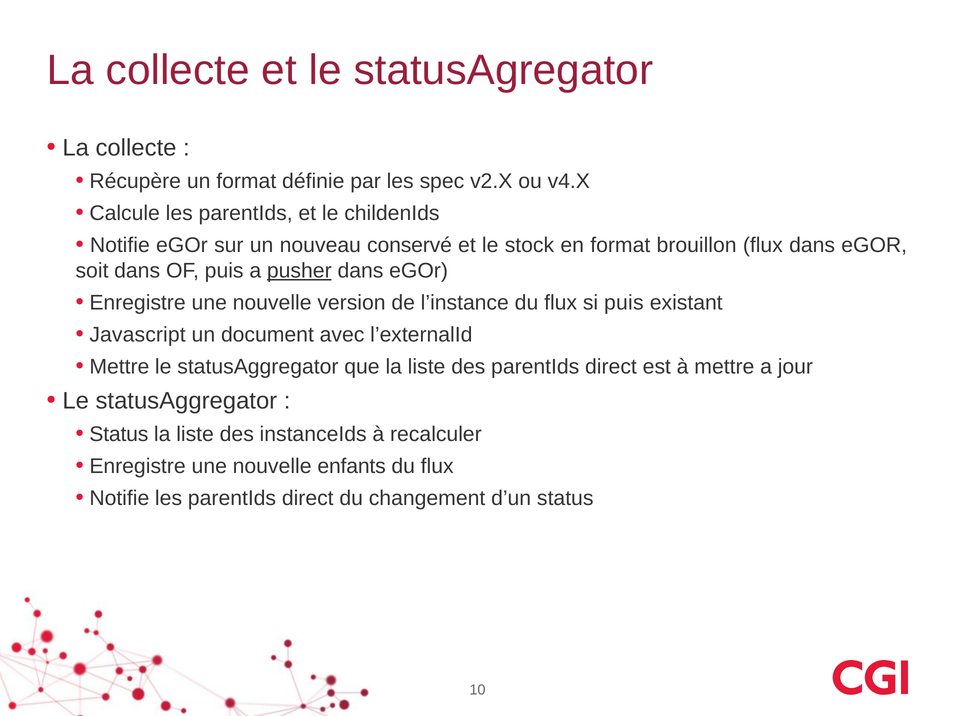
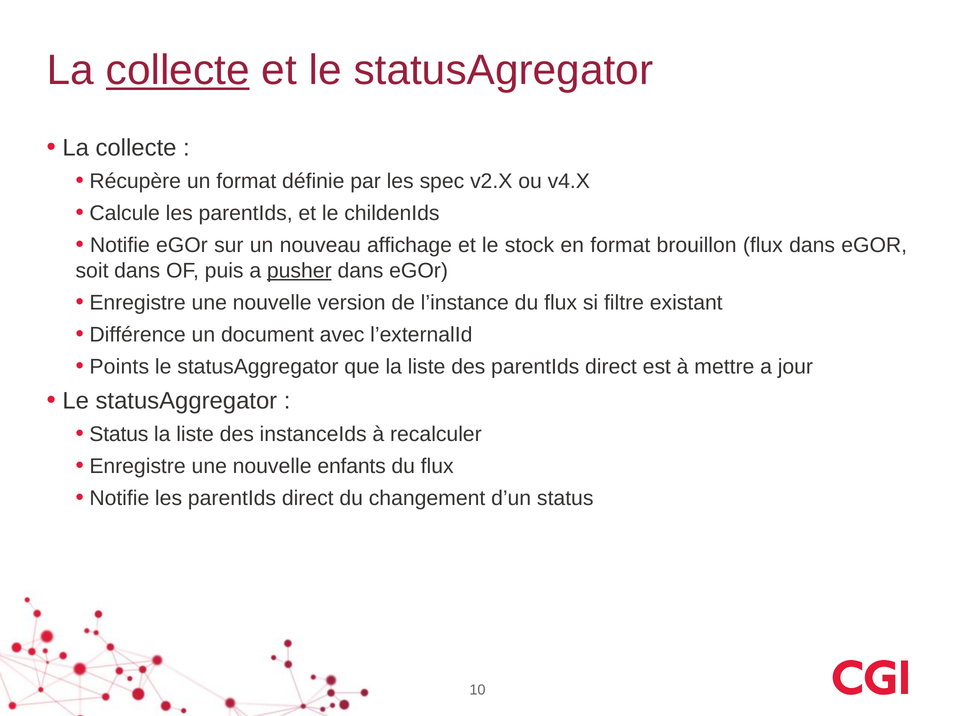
collecte at (178, 70) underline: none -> present
conservé: conservé -> affichage
si puis: puis -> filtre
Javascript: Javascript -> Différence
Mettre at (119, 367): Mettre -> Points
